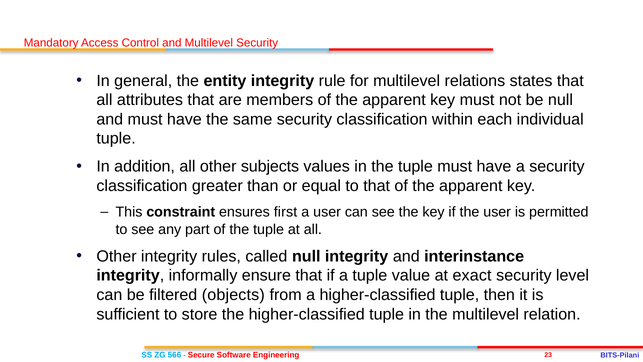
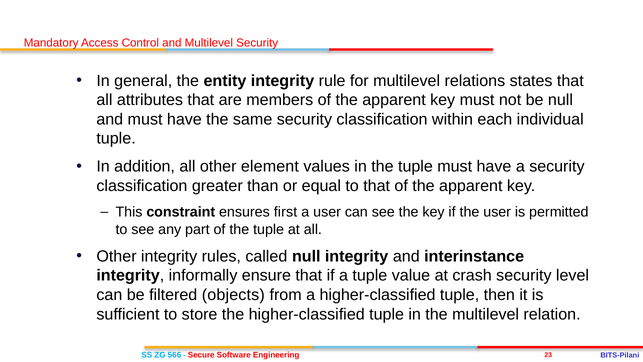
subjects: subjects -> element
exact: exact -> crash
